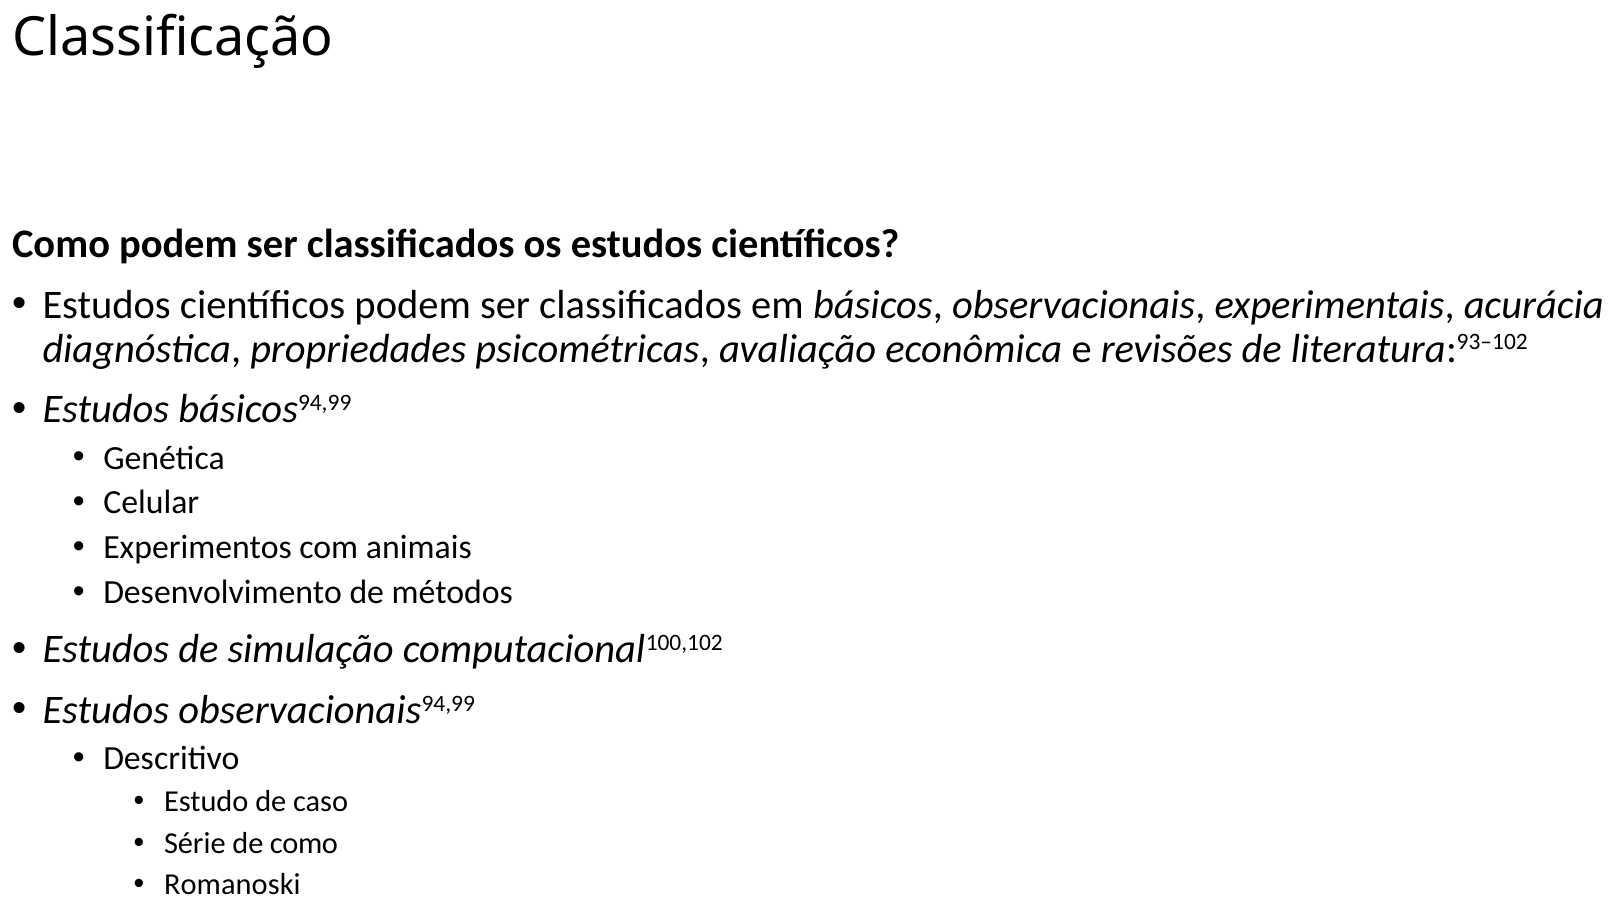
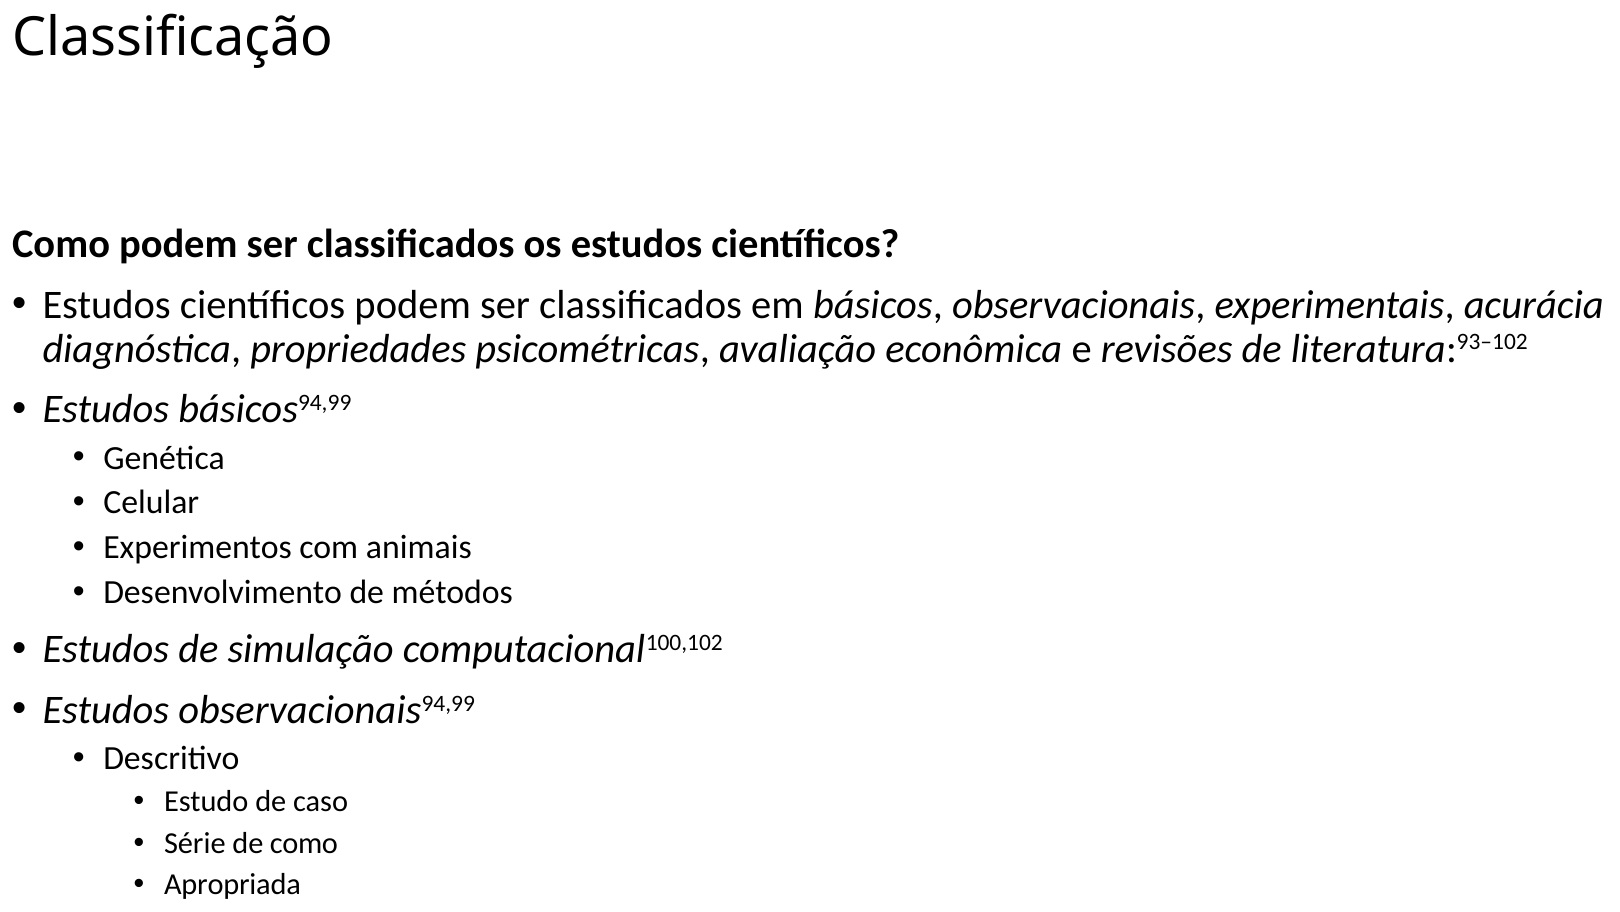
Romanoski: Romanoski -> Apropriada
